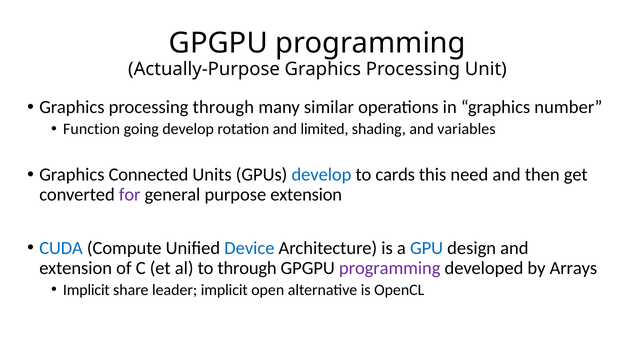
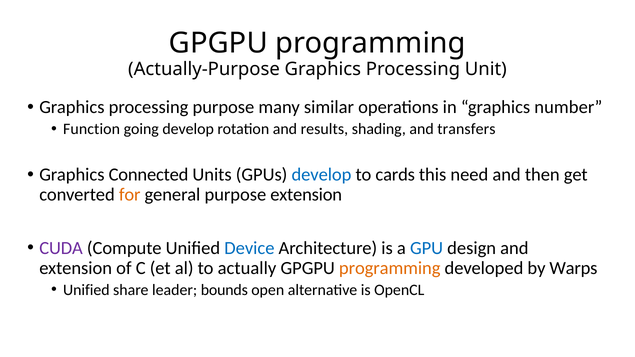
processing through: through -> purpose
limited: limited -> results
variables: variables -> transfers
for colour: purple -> orange
CUDA colour: blue -> purple
to through: through -> actually
programming at (390, 268) colour: purple -> orange
Arrays: Arrays -> Warps
Implicit at (86, 290): Implicit -> Unified
leader implicit: implicit -> bounds
